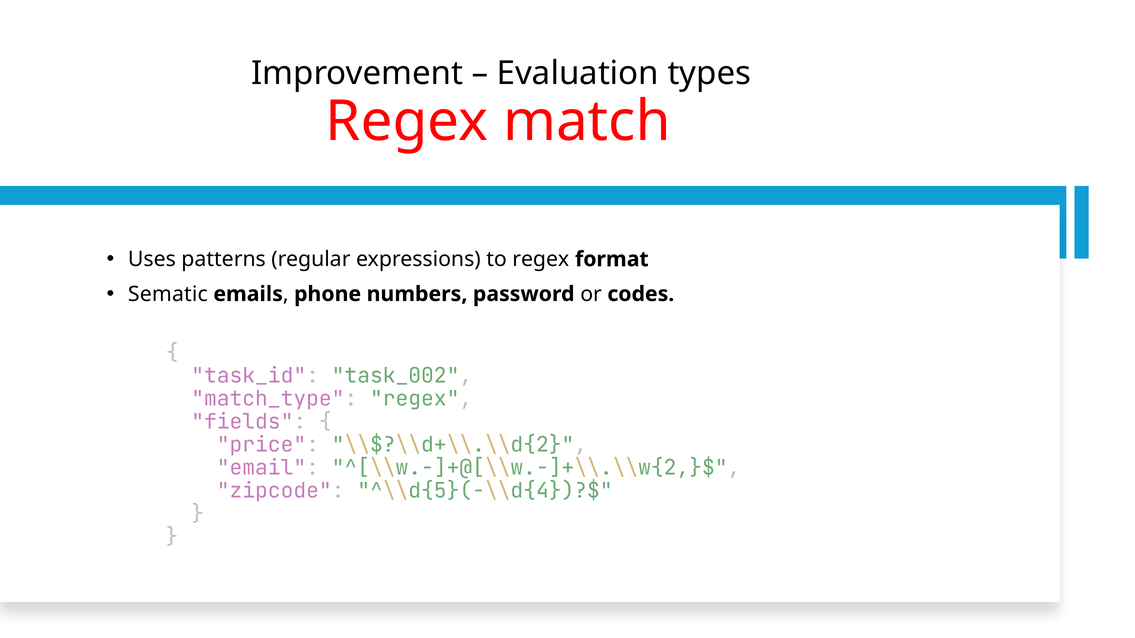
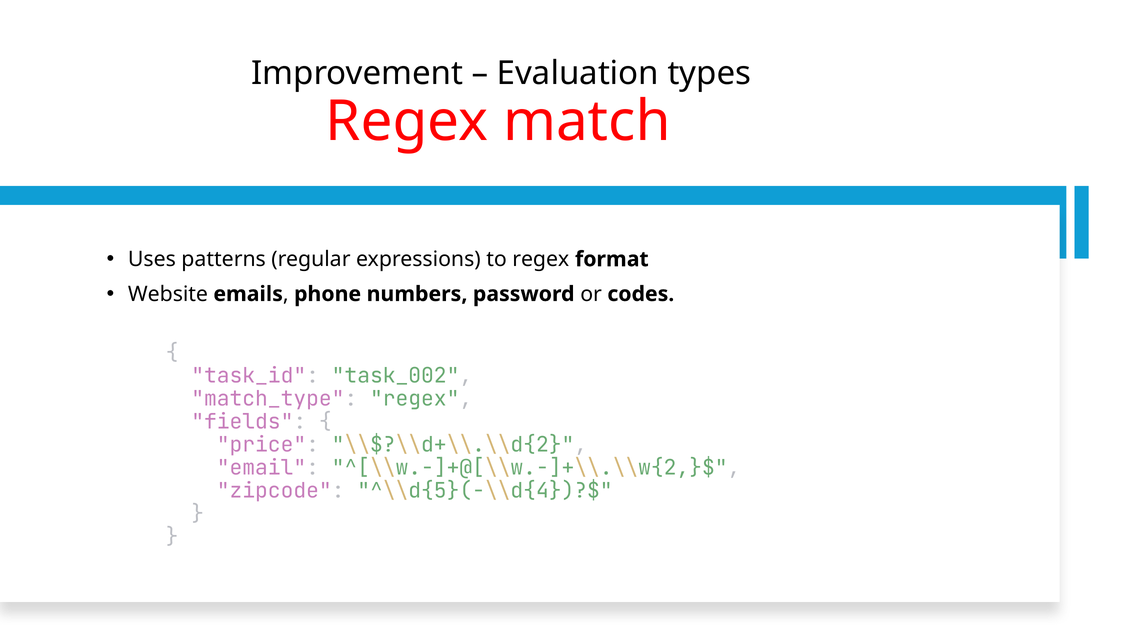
Sematic: Sematic -> Website
